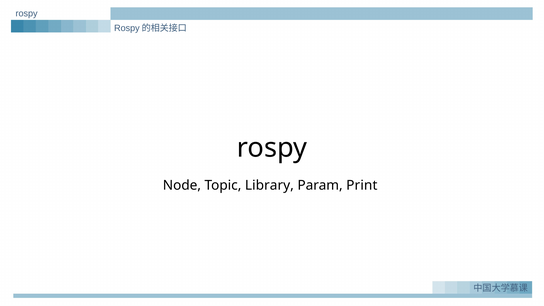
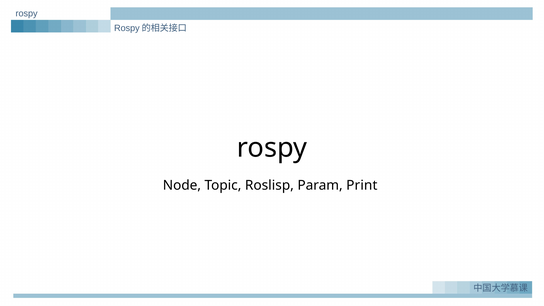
Library: Library -> Roslisp
